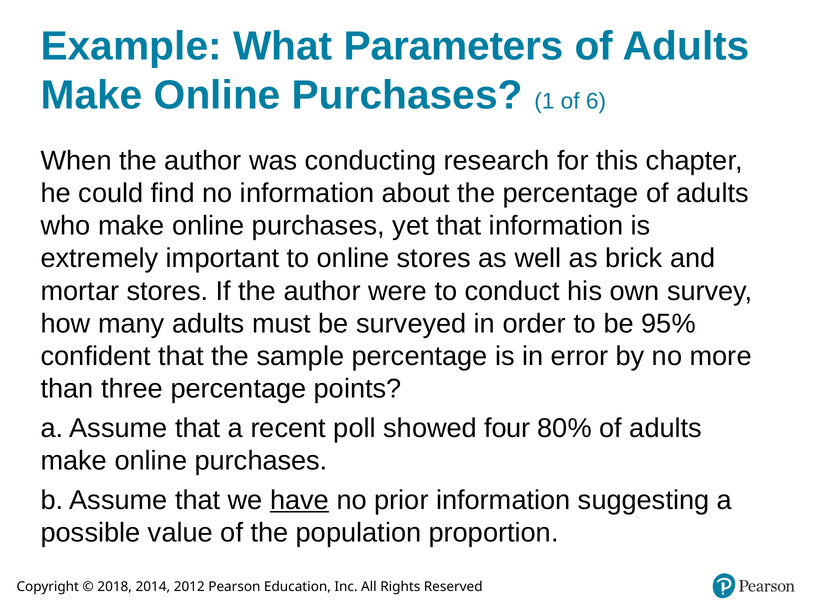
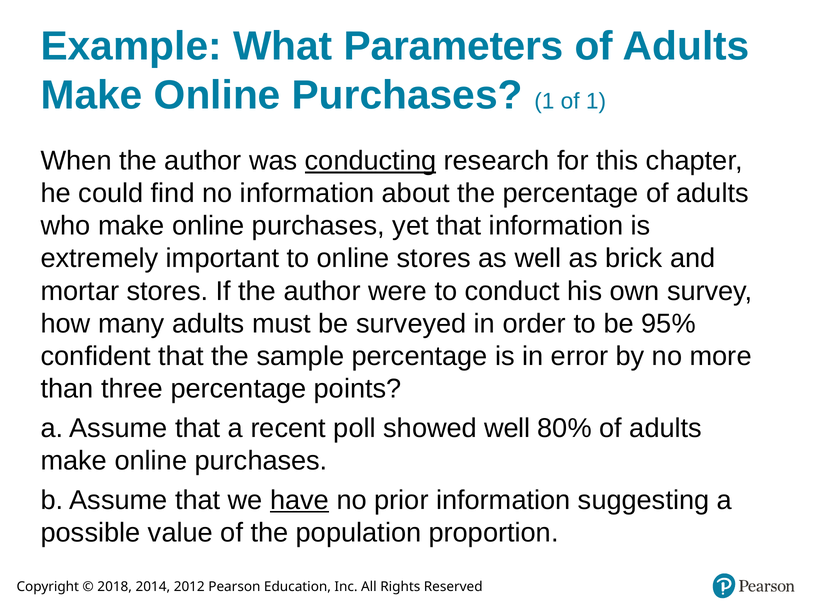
of 6: 6 -> 1
conducting underline: none -> present
showed four: four -> well
